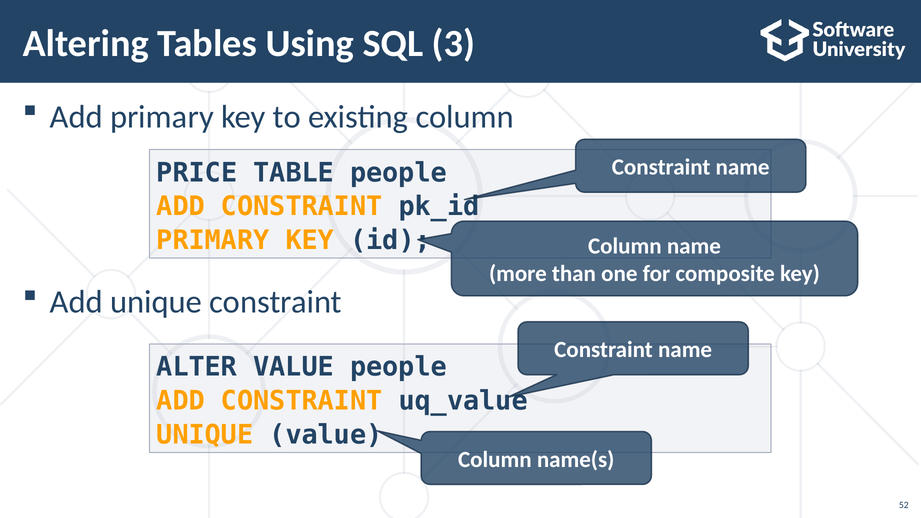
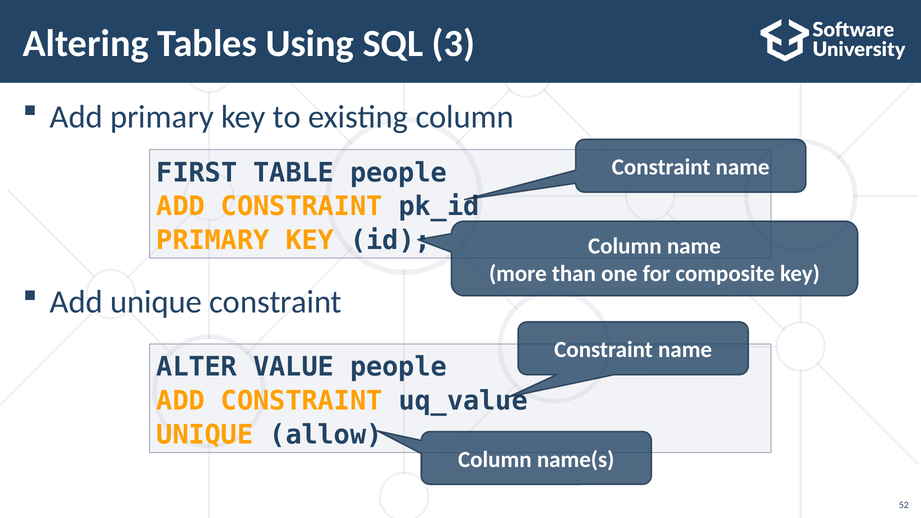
PRICE: PRICE -> FIRST
UNIQUE value: value -> allow
